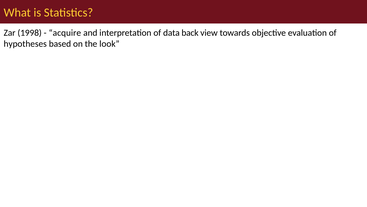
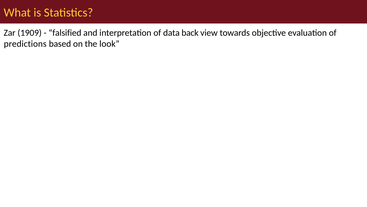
1998: 1998 -> 1909
acquire: acquire -> falsified
hypotheses: hypotheses -> predictions
